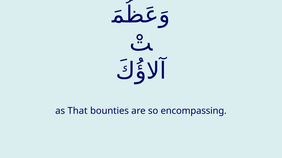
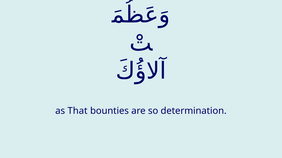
encompassing: encompassing -> determination
